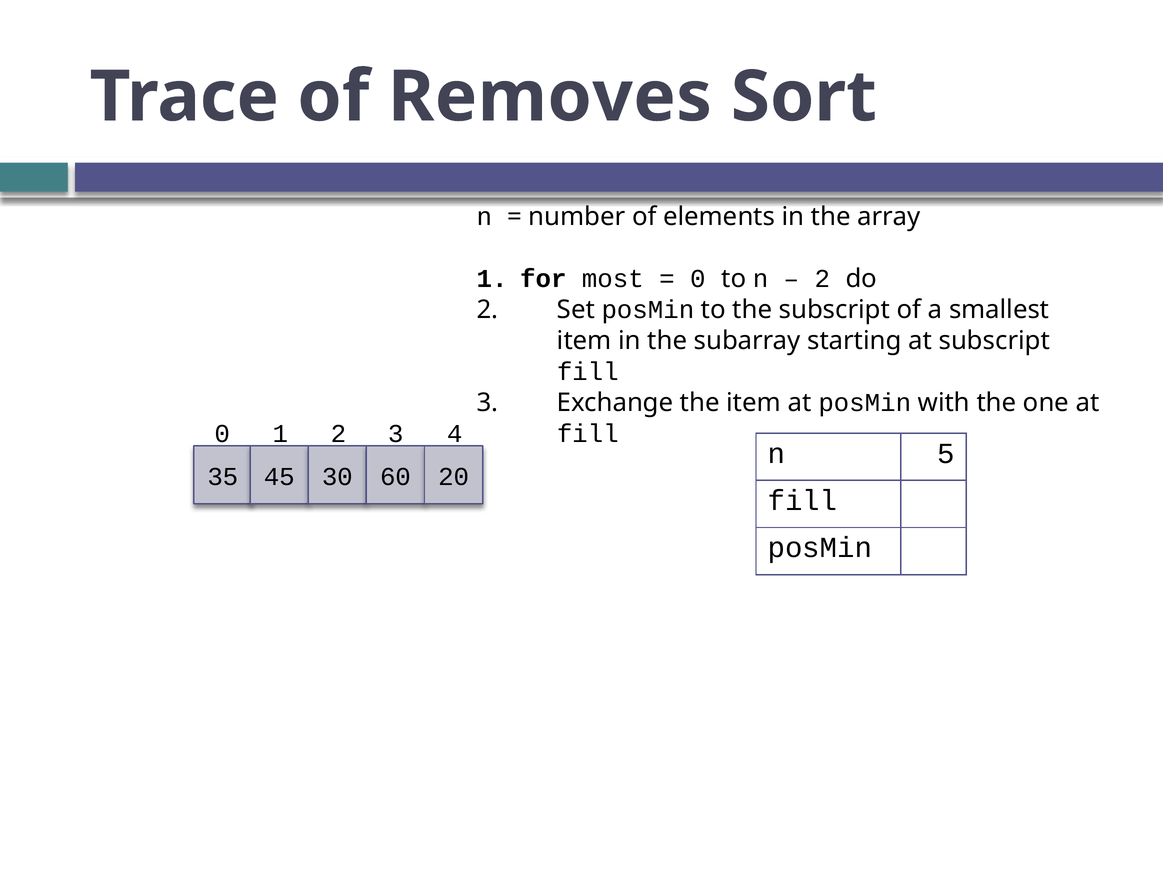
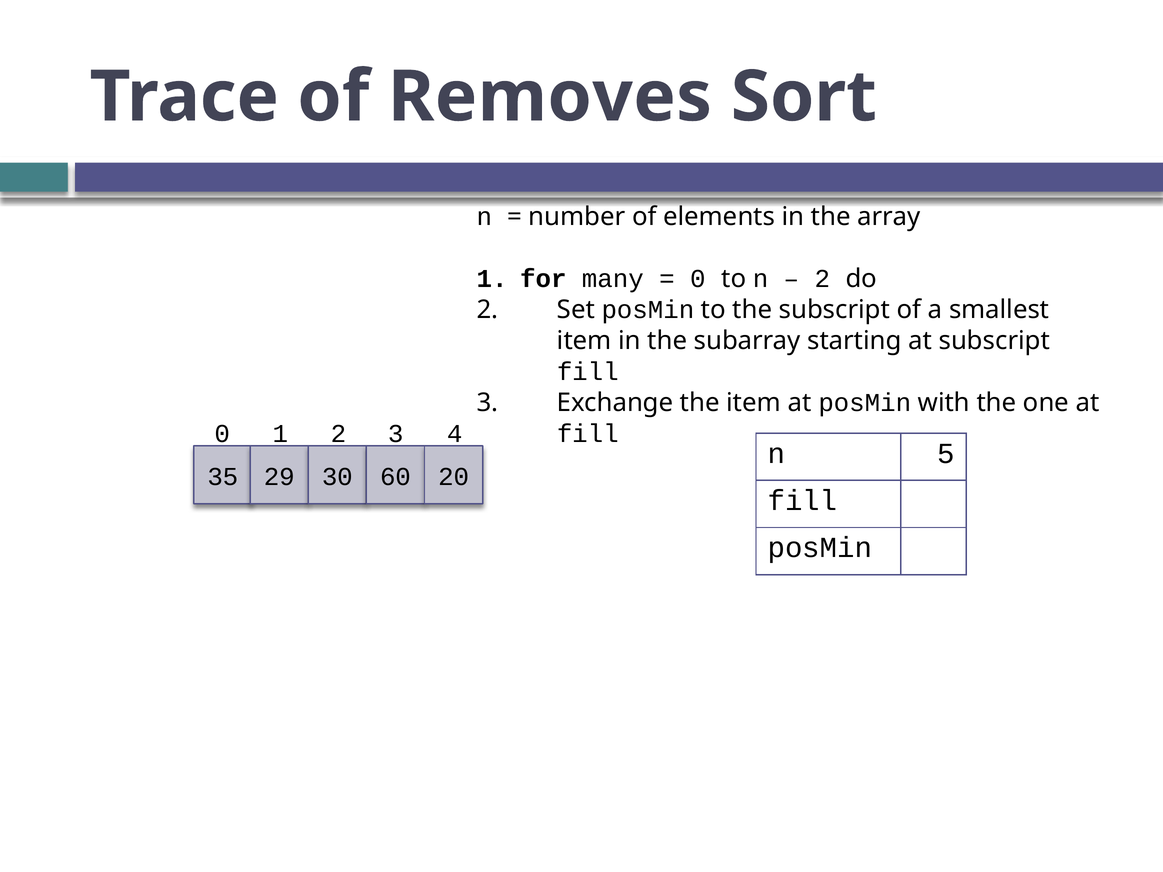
most: most -> many
45: 45 -> 29
